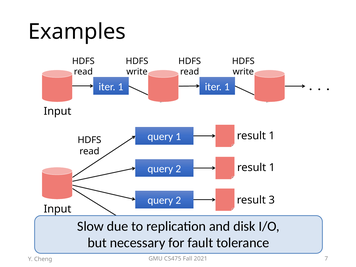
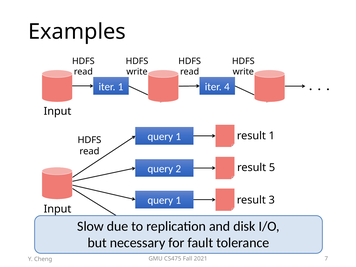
1 iter 1: 1 -> 4
1 at (272, 168): 1 -> 5
2 at (178, 200): 2 -> 1
